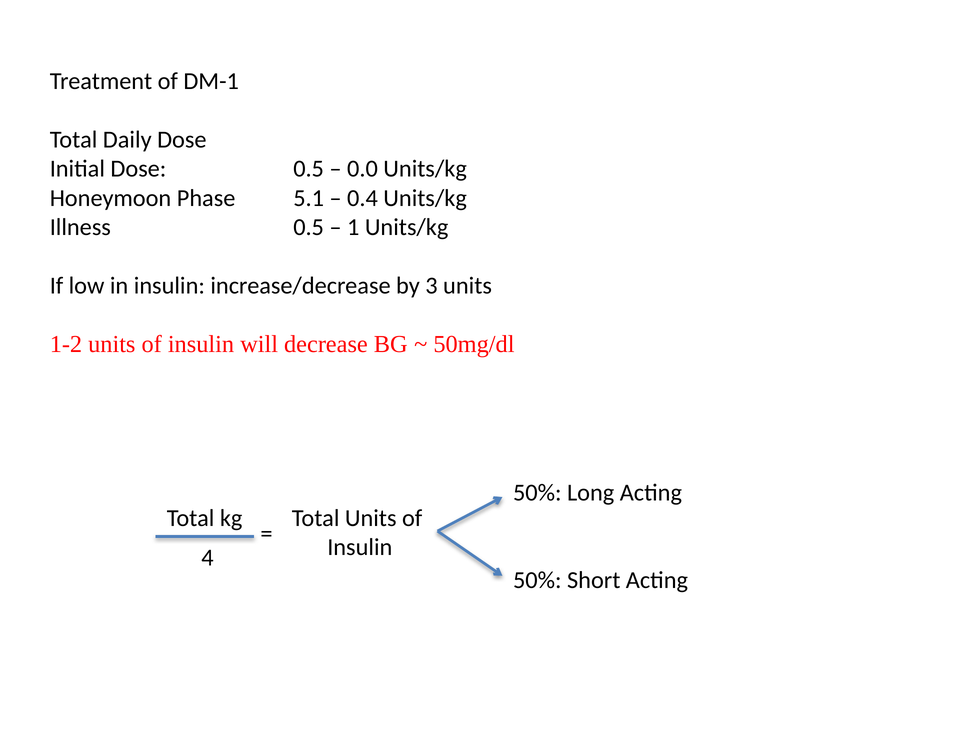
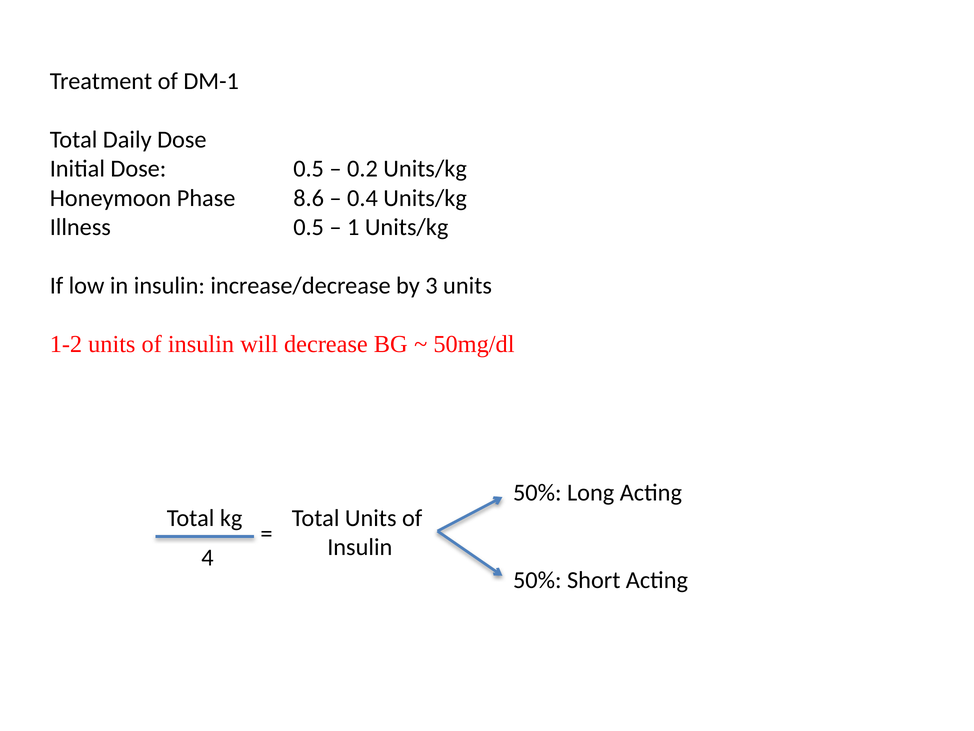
0.0: 0.0 -> 0.2
5.1: 5.1 -> 8.6
